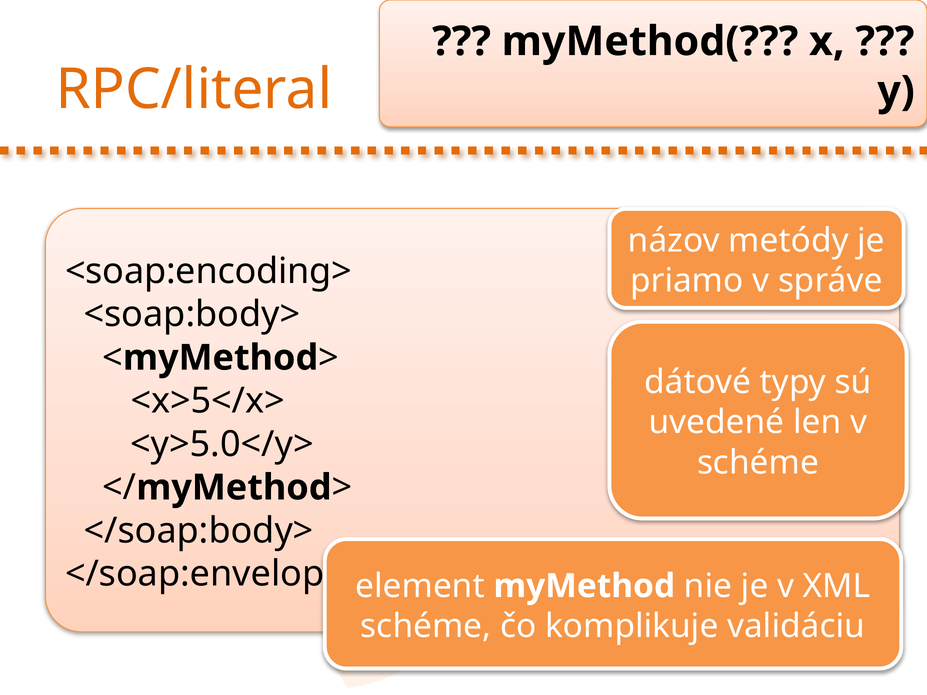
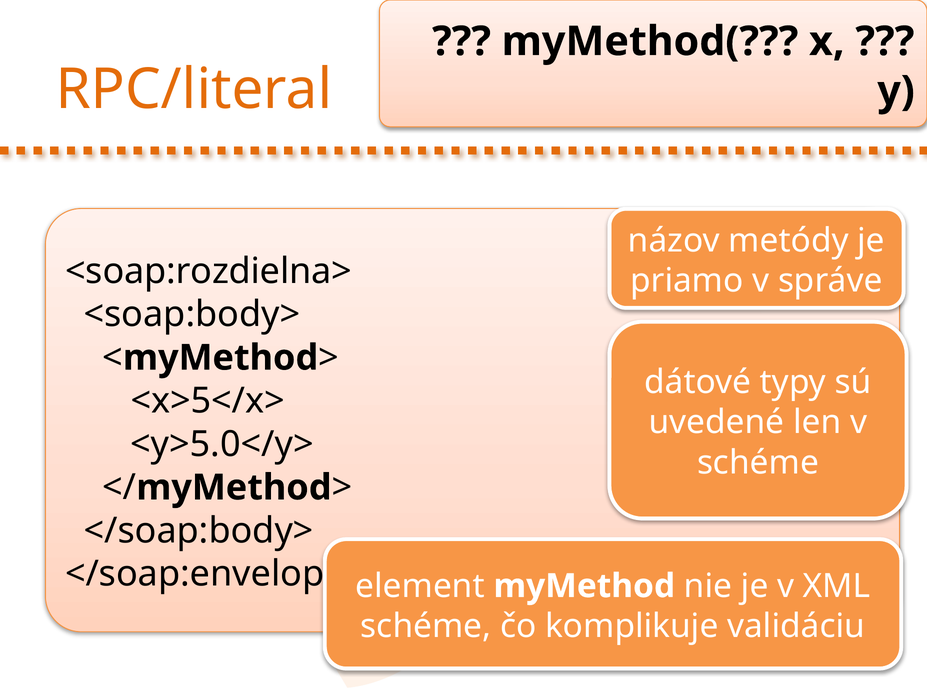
<soap:encoding>: <soap:encoding> -> <soap:rozdielna>
